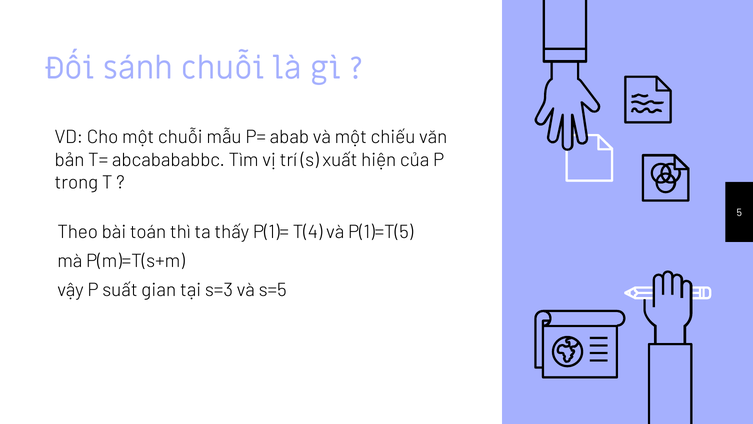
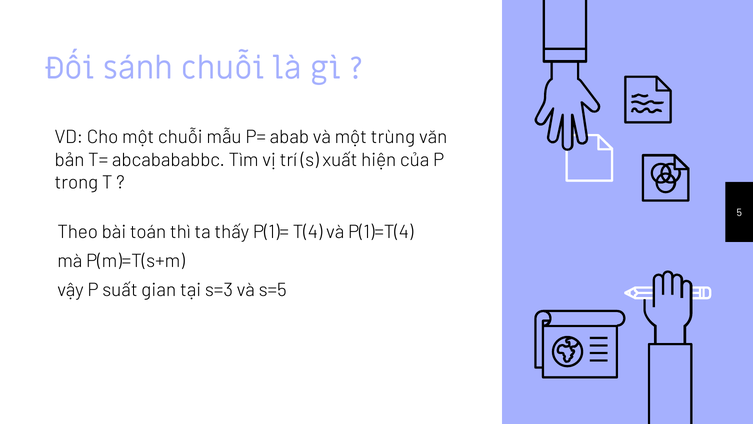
chiếu: chiếu -> trùng
P(1)=T(5: P(1)=T(5 -> P(1)=T(4
